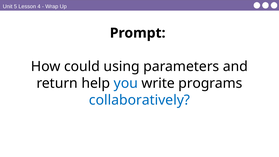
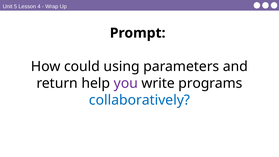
you colour: blue -> purple
